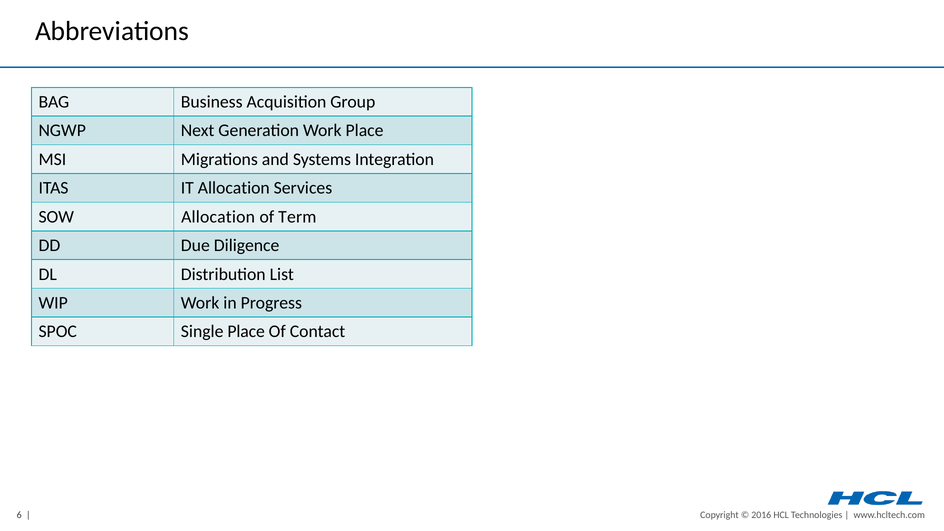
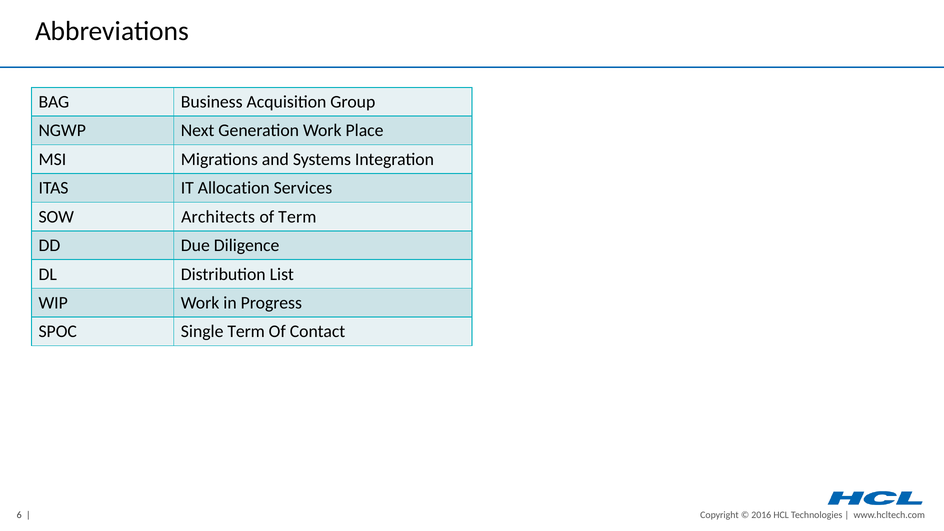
SOW Allocation: Allocation -> Architects
Single Place: Place -> Term
